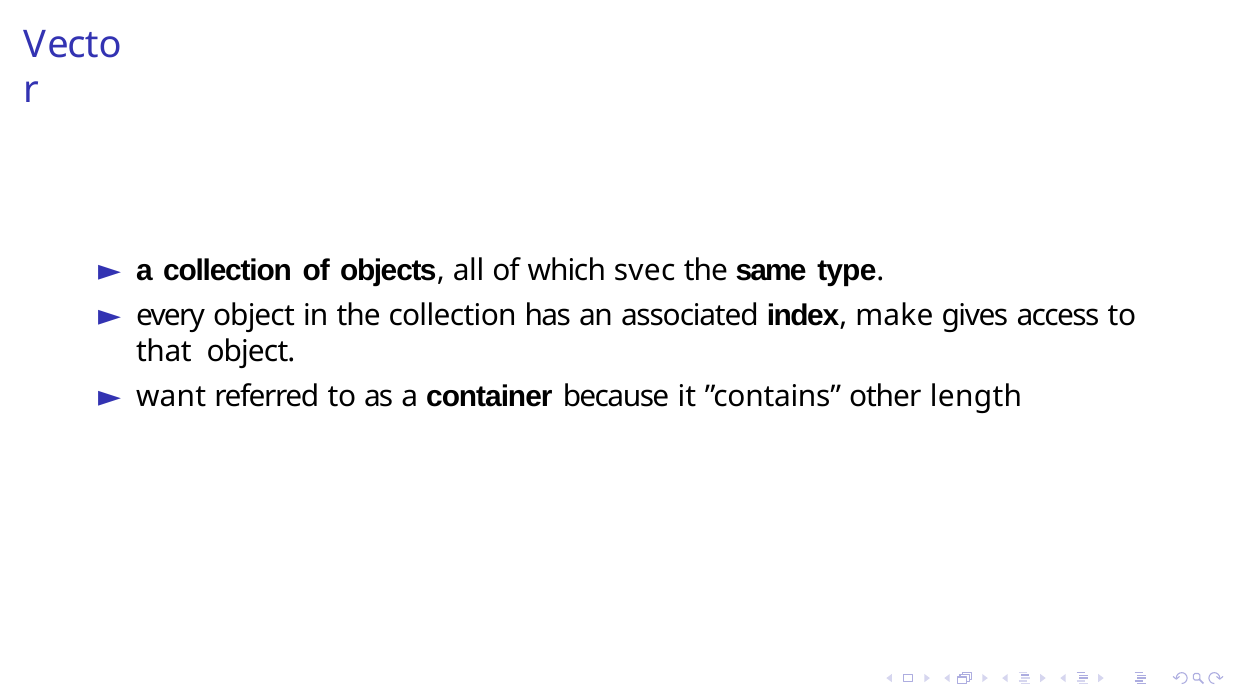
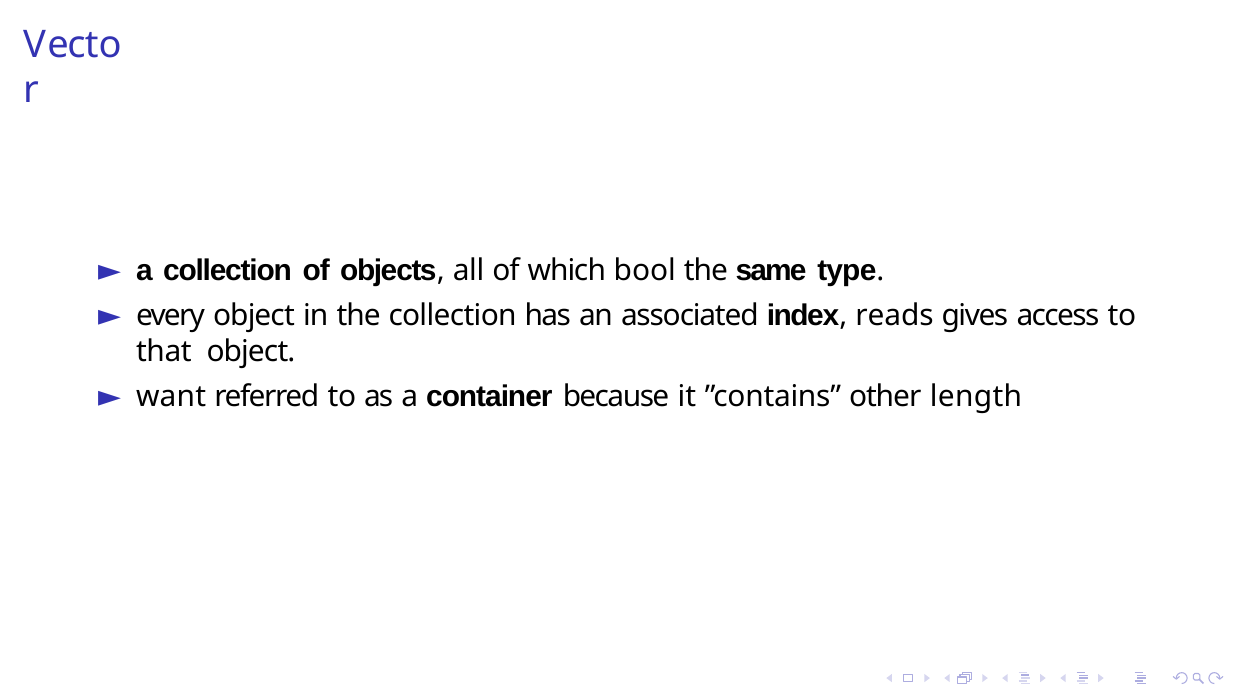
svec: svec -> bool
make: make -> reads
